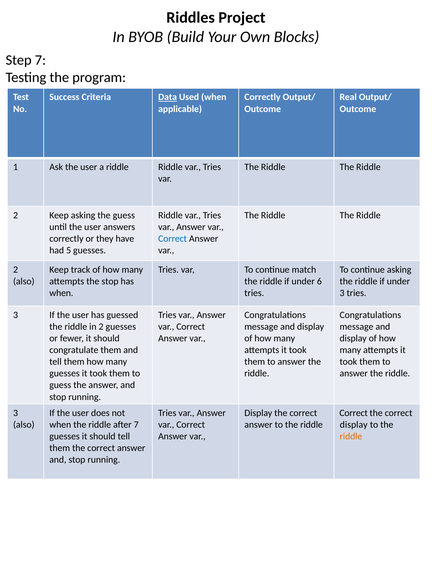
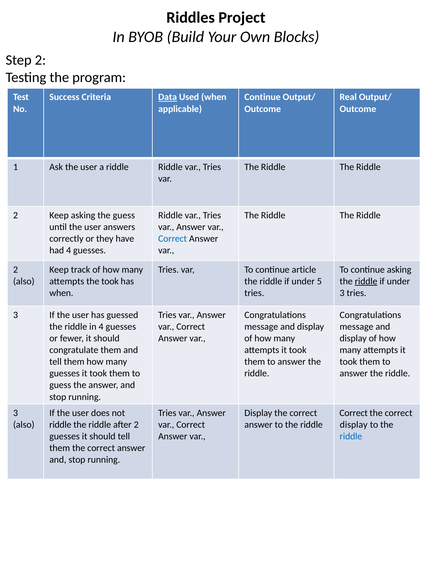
Step 7: 7 -> 2
Correctly at (263, 97): Correctly -> Continue
had 5: 5 -> 4
match: match -> article
the stop: stop -> took
6: 6 -> 5
riddle at (366, 281) underline: none -> present
in 2: 2 -> 4
when at (60, 425): when -> riddle
after 7: 7 -> 2
riddle at (351, 436) colour: orange -> blue
